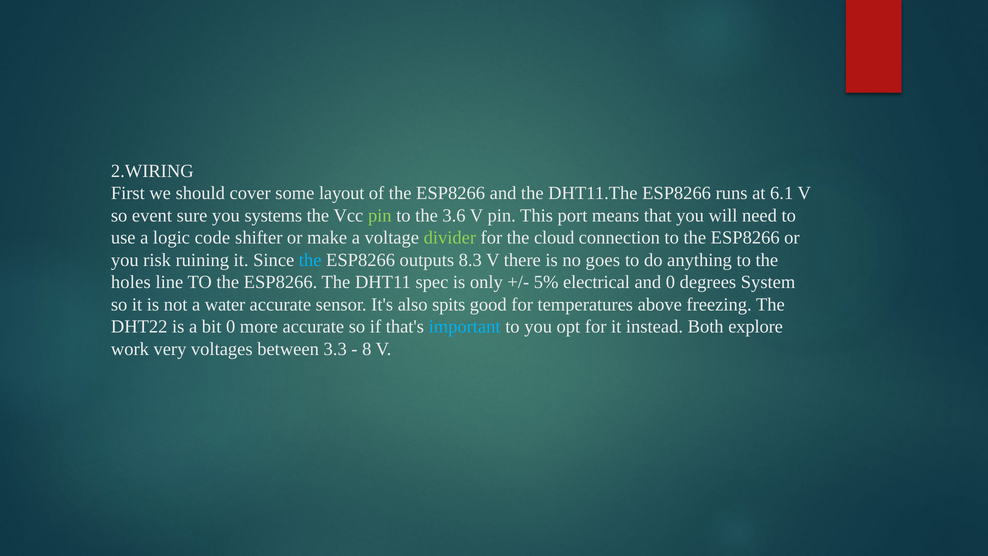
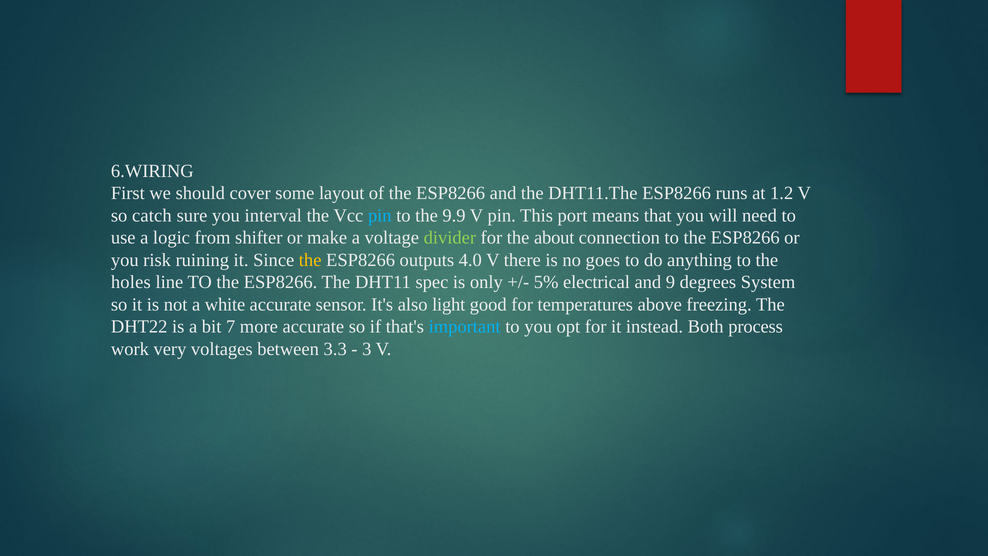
2.WIRING: 2.WIRING -> 6.WIRING
6.1: 6.1 -> 1.2
event: event -> catch
systems: systems -> interval
pin at (380, 216) colour: light green -> light blue
3.6: 3.6 -> 9.9
code: code -> from
cloud: cloud -> about
the at (310, 260) colour: light blue -> yellow
8.3: 8.3 -> 4.0
and 0: 0 -> 9
water: water -> white
spits: spits -> light
bit 0: 0 -> 7
explore: explore -> process
8: 8 -> 3
